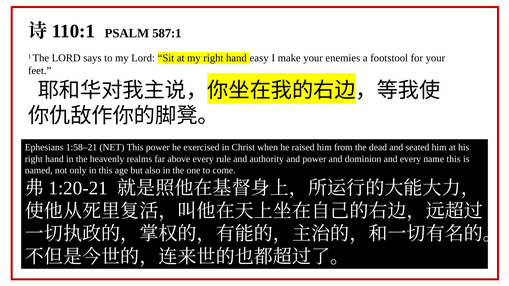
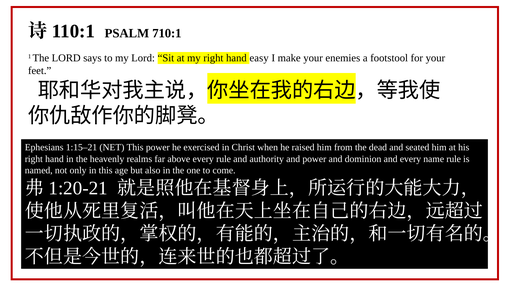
587:1: 587:1 -> 710:1
1:58–21: 1:58–21 -> 1:15–21
name this: this -> rule
